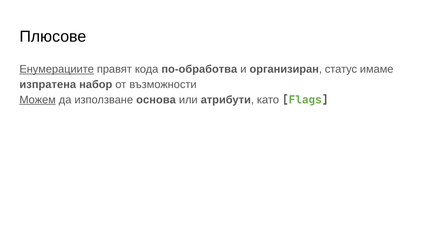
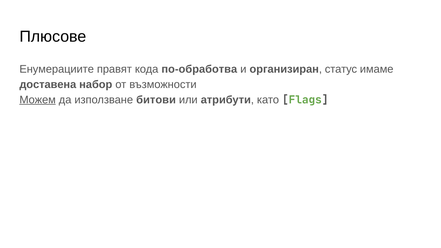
Енумерациите underline: present -> none
изпратена: изпратена -> доставена
основа: основа -> битови
